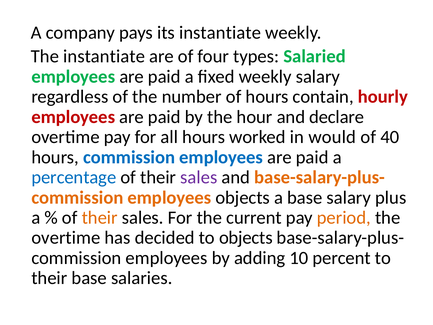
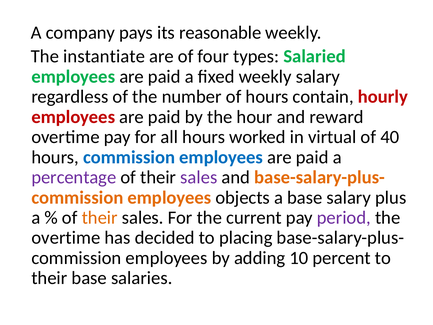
its instantiate: instantiate -> reasonable
declare: declare -> reward
would: would -> virtual
percentage colour: blue -> purple
period colour: orange -> purple
to objects: objects -> placing
